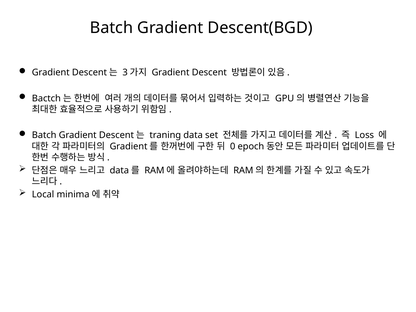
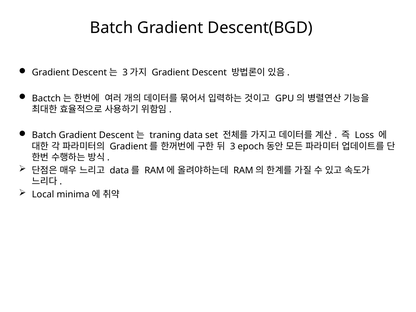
0: 0 -> 3
